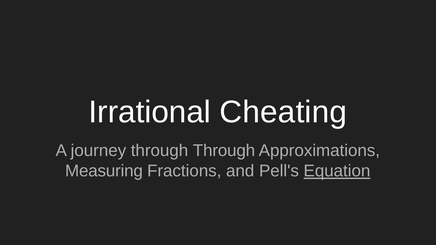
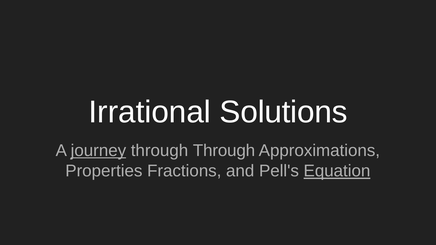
Cheating: Cheating -> Solutions
journey underline: none -> present
Measuring: Measuring -> Properties
